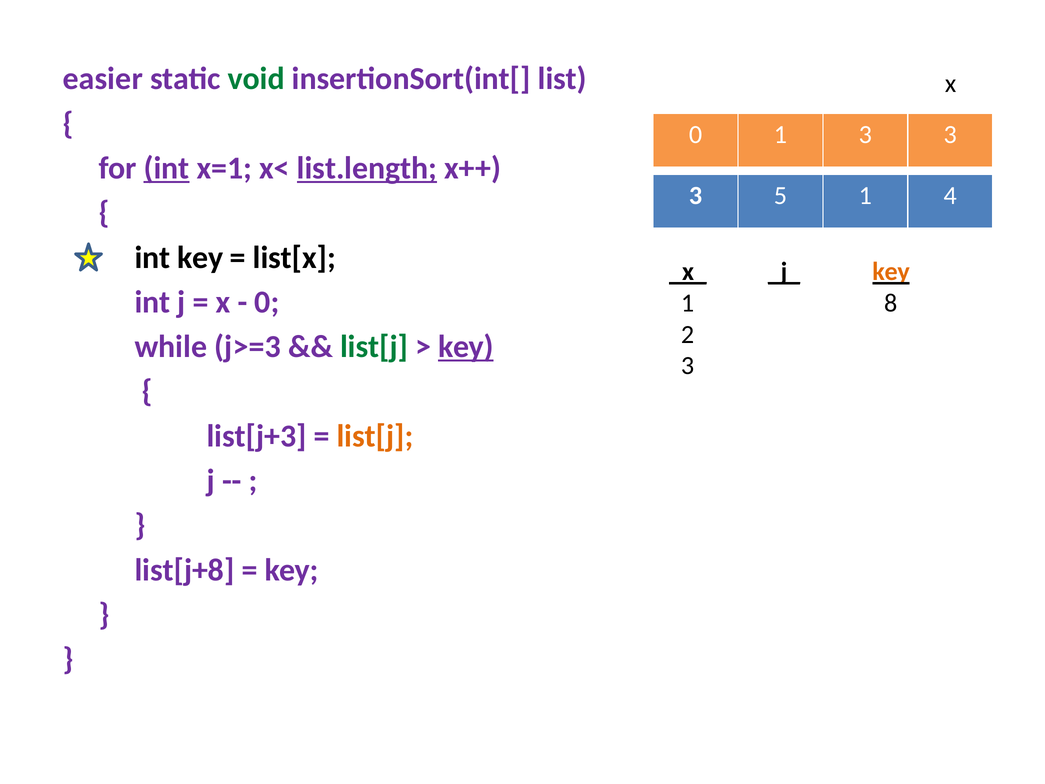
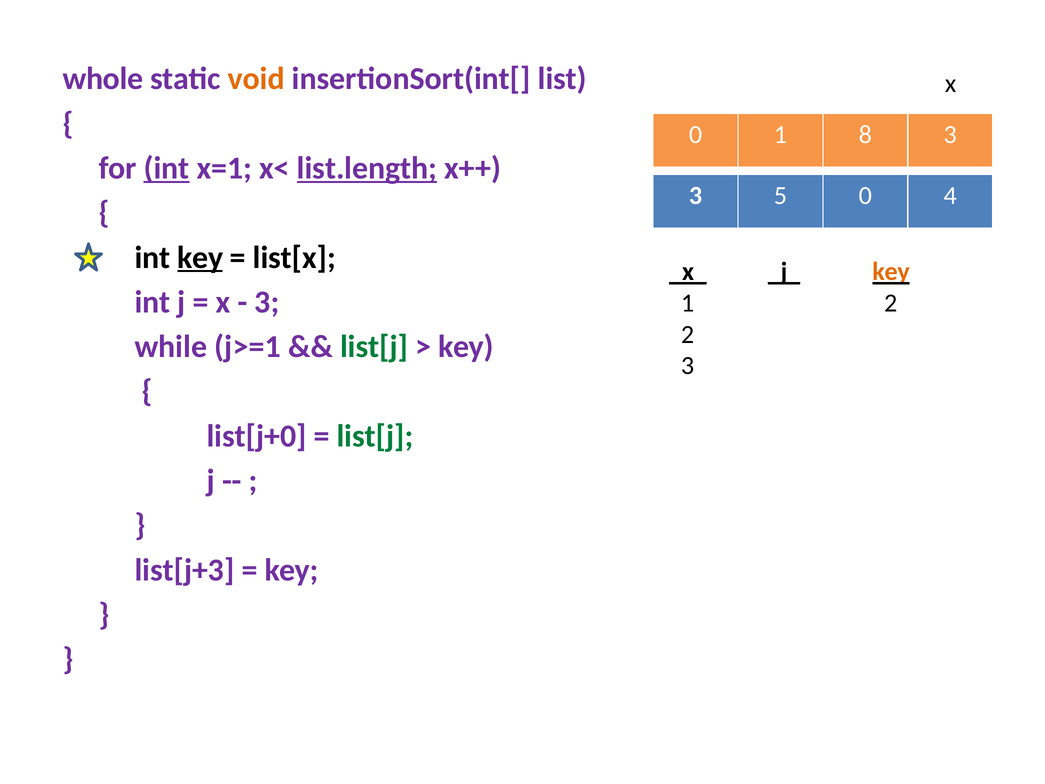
easier: easier -> whole
void colour: green -> orange
1 3: 3 -> 8
5 1: 1 -> 0
key at (200, 257) underline: none -> present
0 at (267, 302): 0 -> 3
1 8: 8 -> 2
j>=3: j>=3 -> j>=1
key at (466, 347) underline: present -> none
list[j+3: list[j+3 -> list[j+0
list[j at (375, 436) colour: orange -> green
list[j+8: list[j+8 -> list[j+3
